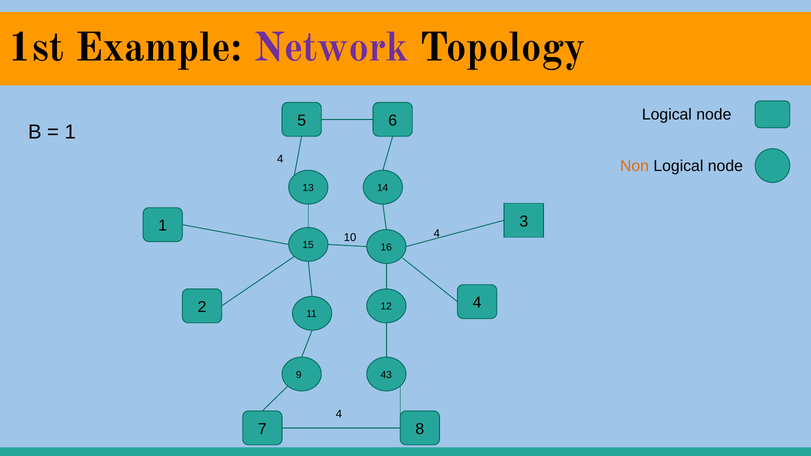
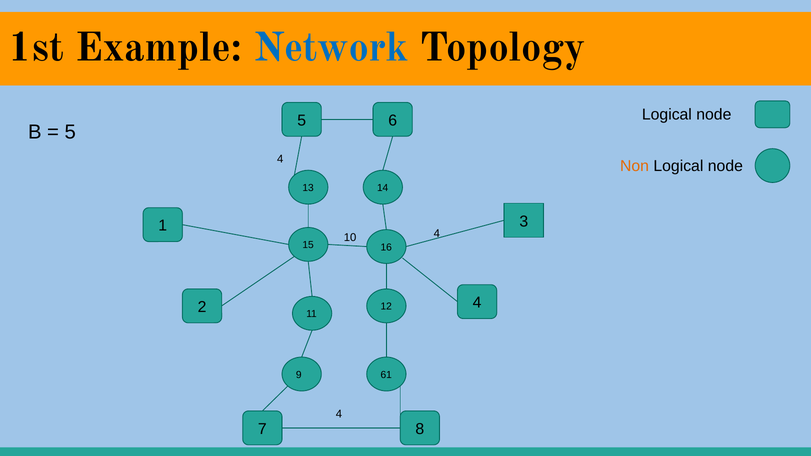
Network colour: purple -> blue
1 at (70, 132): 1 -> 5
43: 43 -> 61
